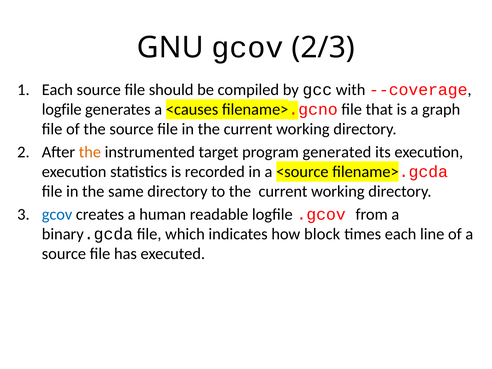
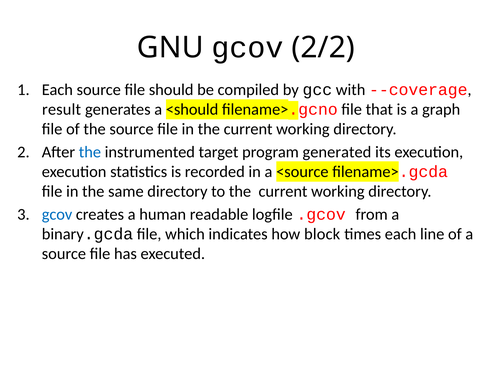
2/3: 2/3 -> 2/2
logfile at (62, 109): logfile -> result
<causes: <causes -> <should
the at (90, 152) colour: orange -> blue
